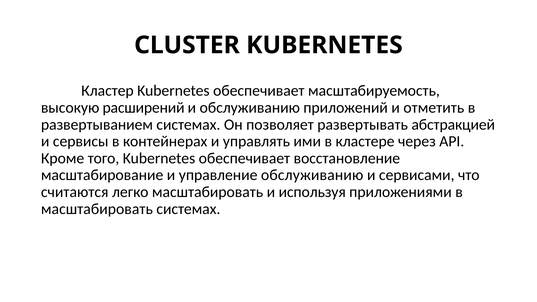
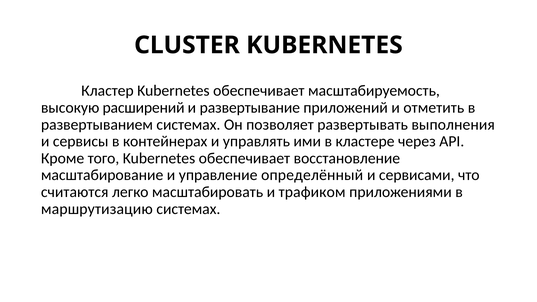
и обслуживанию: обслуживанию -> развертывание
абстракцией: абстракцией -> выполнения
управление обслуживанию: обслуживанию -> определённый
используя: используя -> трафиком
масштабировать at (97, 209): масштабировать -> маршрутизацию
